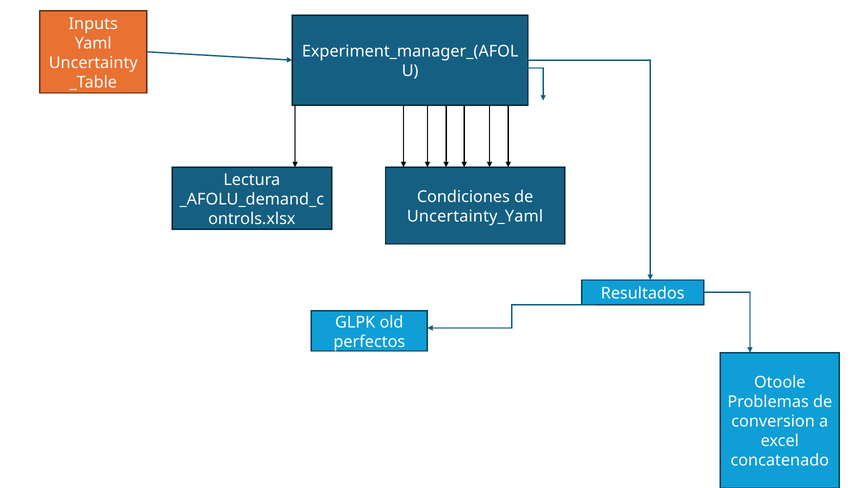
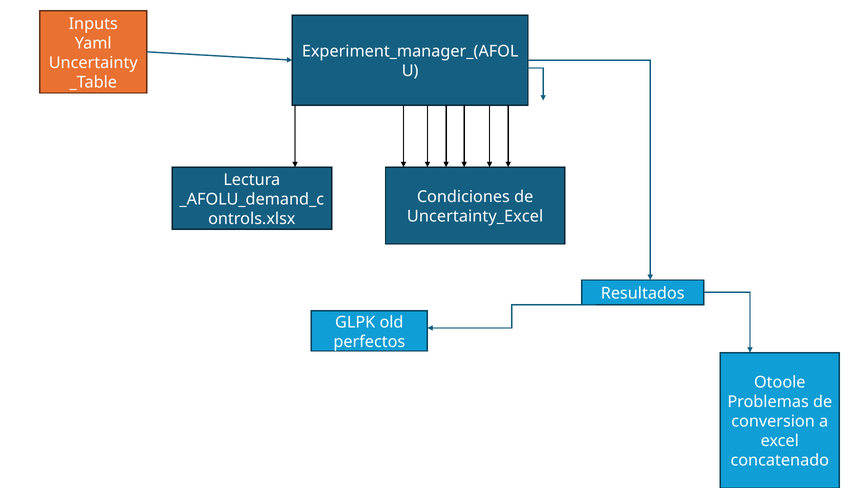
Uncertainty_Yaml: Uncertainty_Yaml -> Uncertainty_Excel
